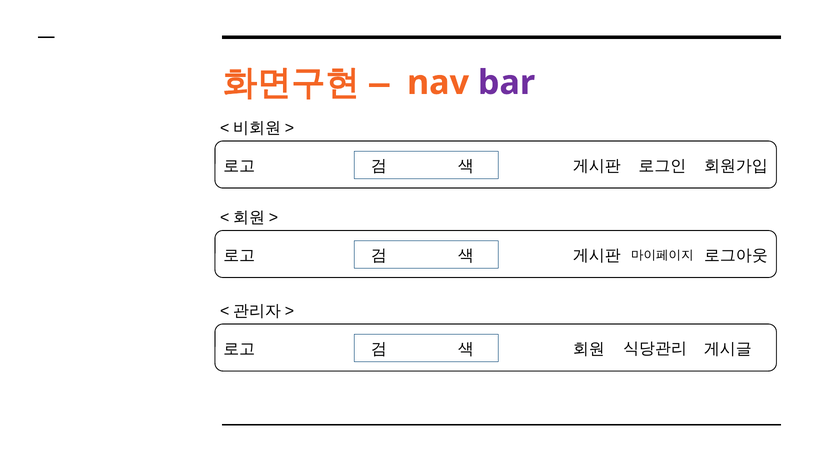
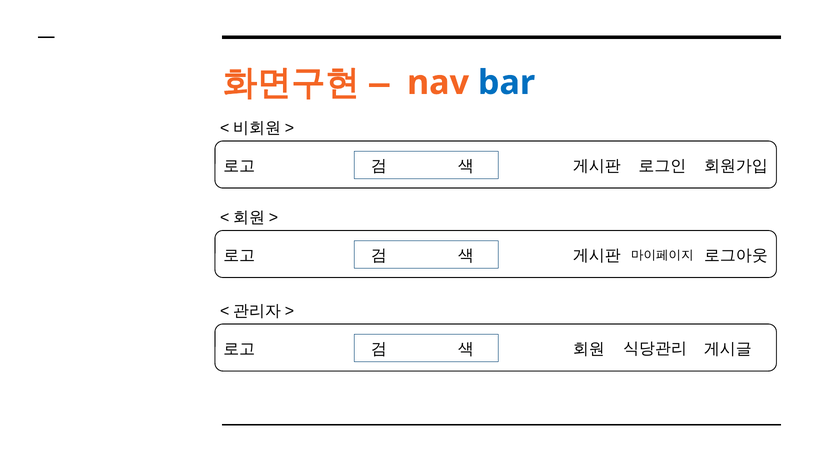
bar colour: purple -> blue
